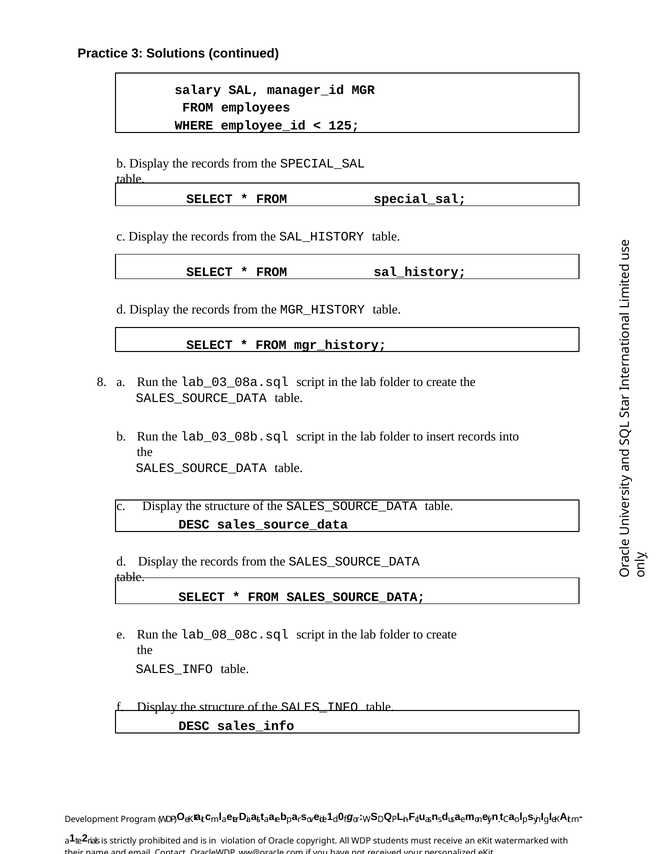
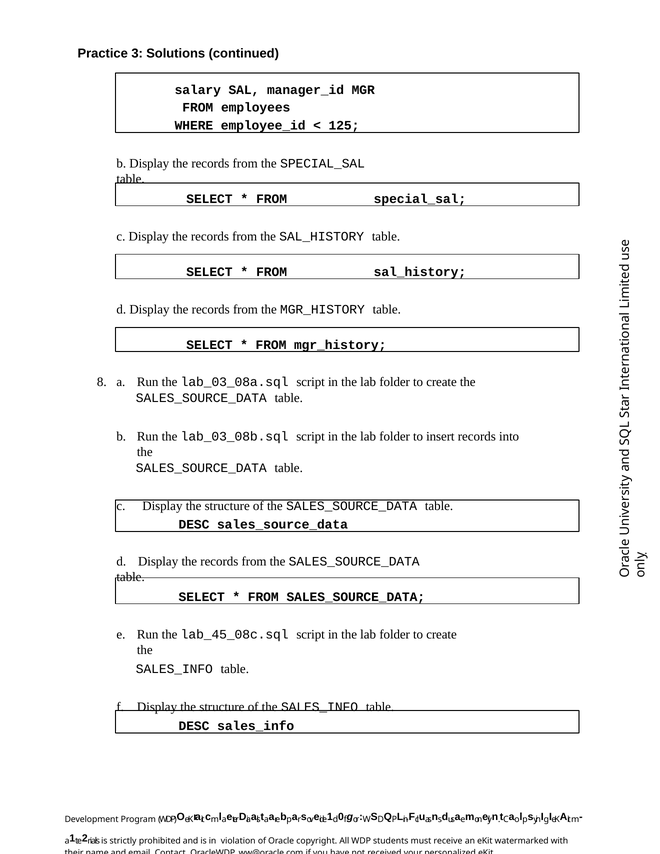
lab_08_08c.sql: lab_08_08c.sql -> lab_45_08c.sql
